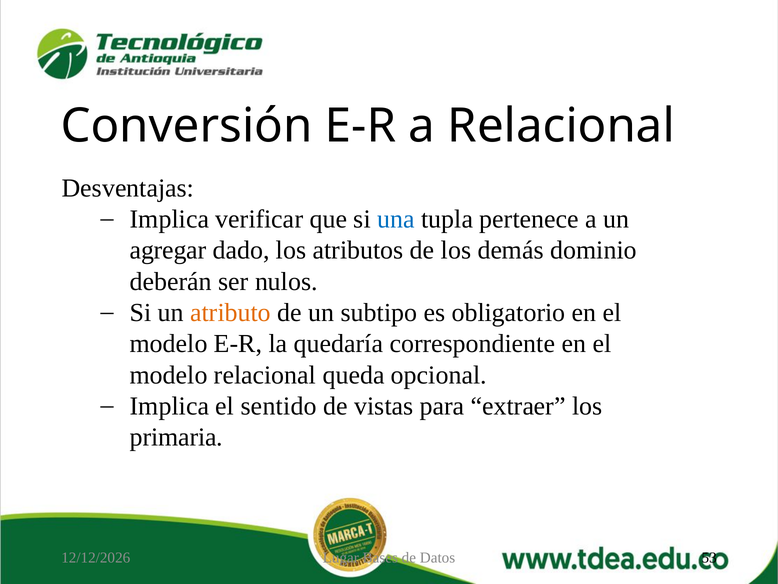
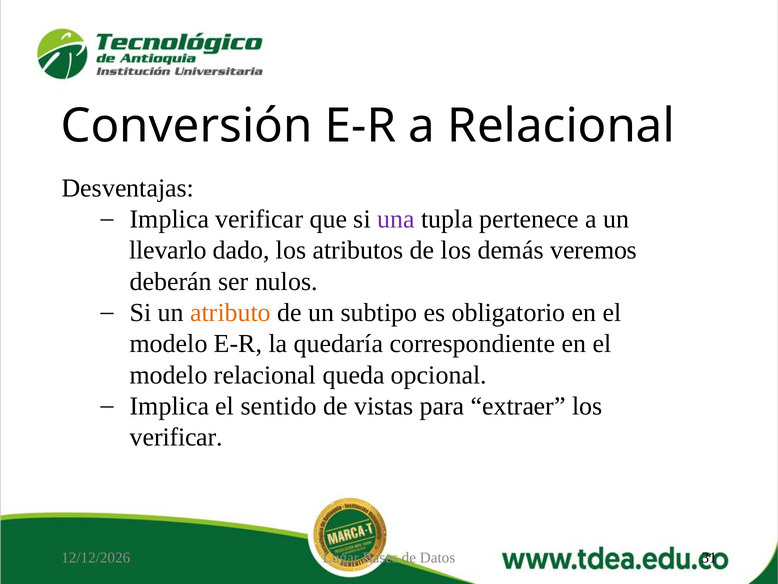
una colour: blue -> purple
agregar: agregar -> llevarlo
dominio: dominio -> veremos
primaria at (176, 437): primaria -> verificar
53: 53 -> 31
